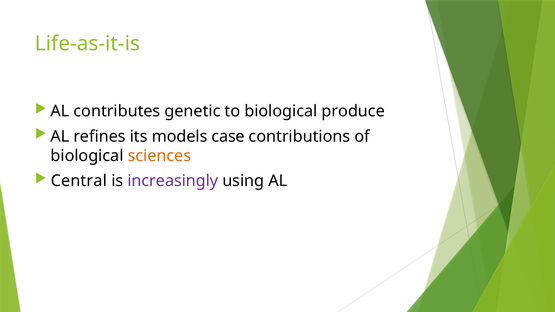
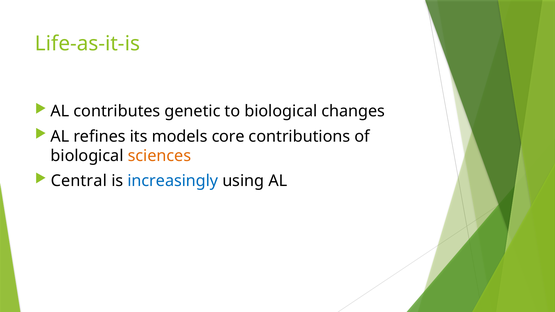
produce: produce -> changes
case: case -> core
increasingly colour: purple -> blue
